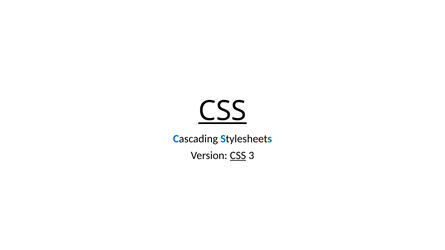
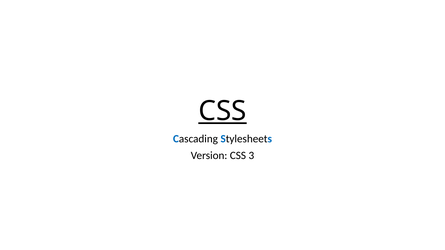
CSS at (238, 156) underline: present -> none
